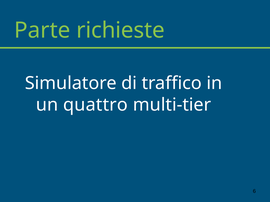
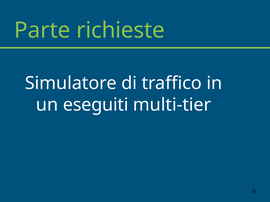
quattro: quattro -> eseguiti
